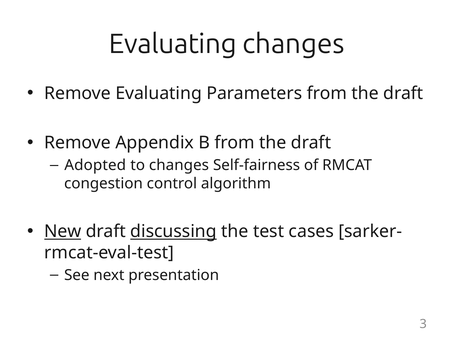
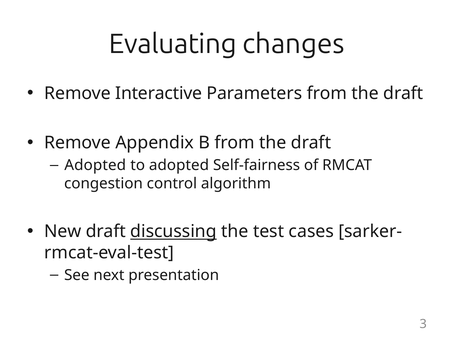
Remove Evaluating: Evaluating -> Interactive
to changes: changes -> adopted
New underline: present -> none
